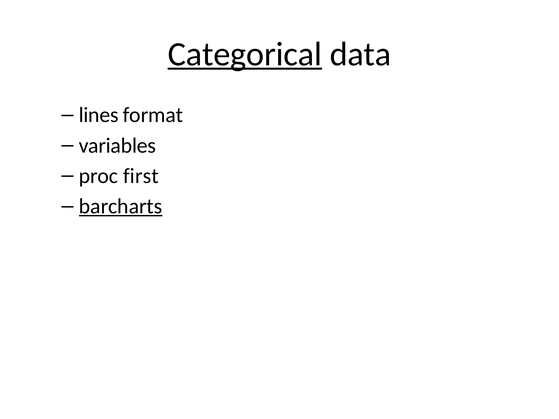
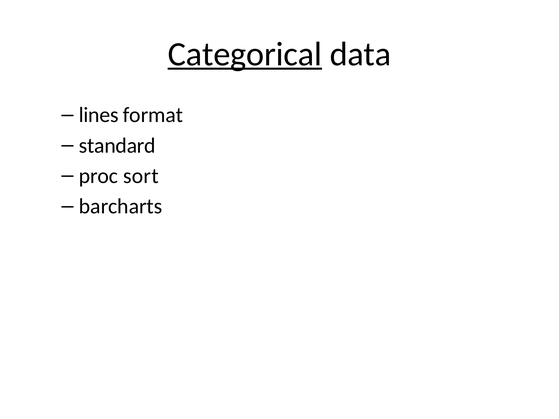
variables: variables -> standard
first: first -> sort
barcharts underline: present -> none
